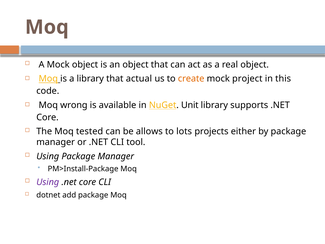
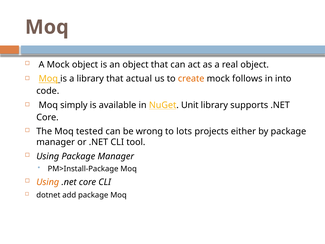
project: project -> follows
this: this -> into
wrong: wrong -> simply
allows: allows -> wrong
Using at (48, 182) colour: purple -> orange
